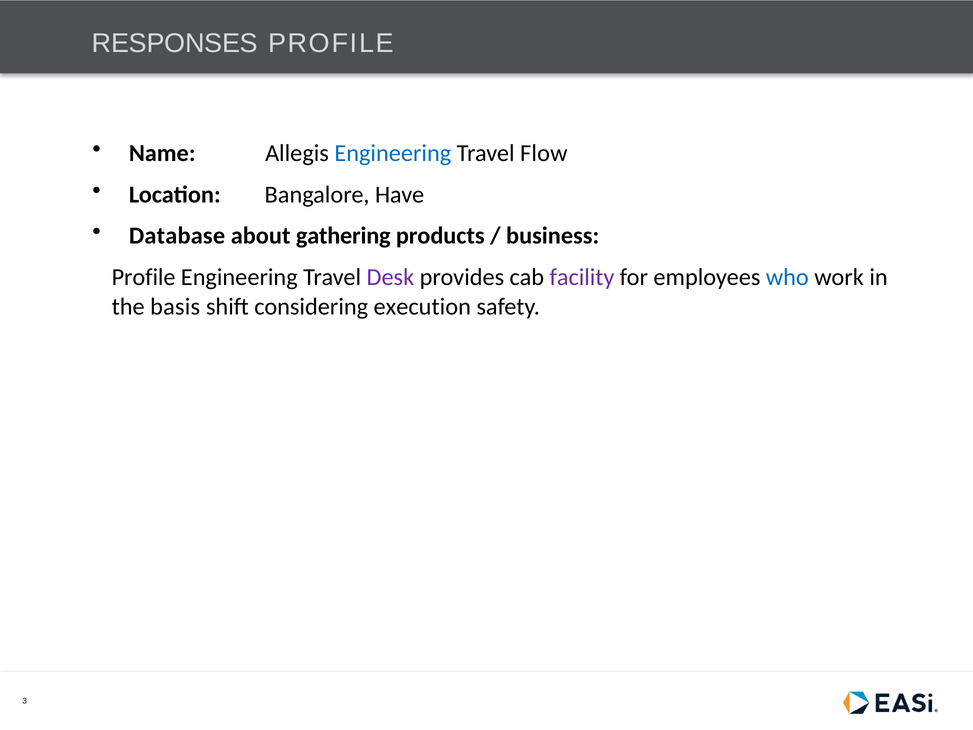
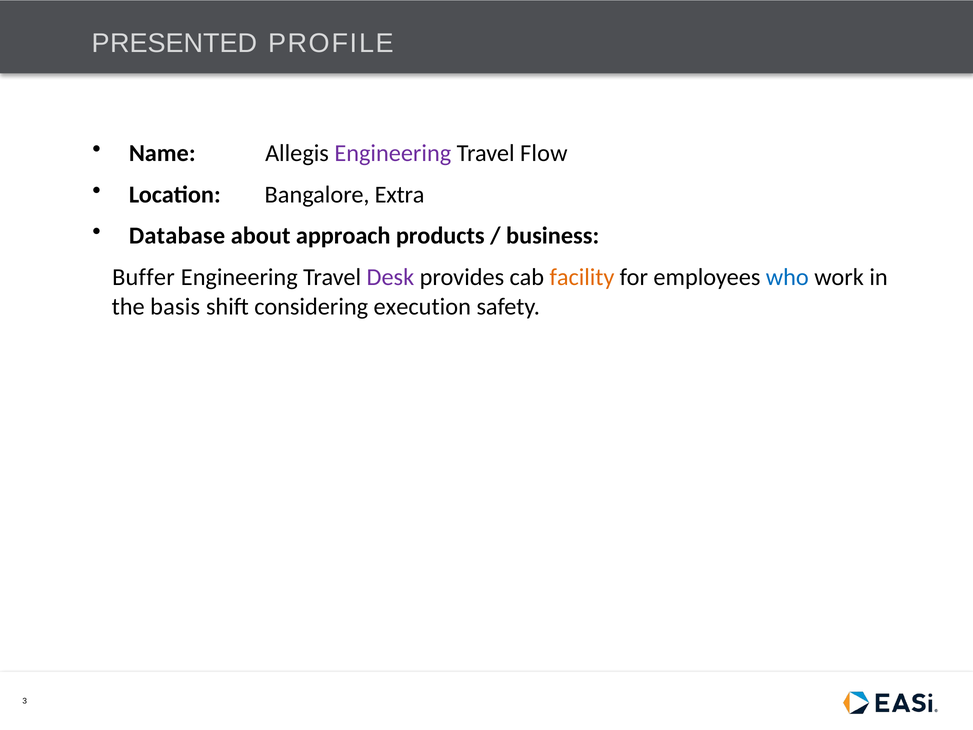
RESPONSES: RESPONSES -> PRESENTED
Engineering at (393, 153) colour: blue -> purple
Have: Have -> Extra
gathering: gathering -> approach
Profile at (144, 277): Profile -> Buffer
facility colour: purple -> orange
